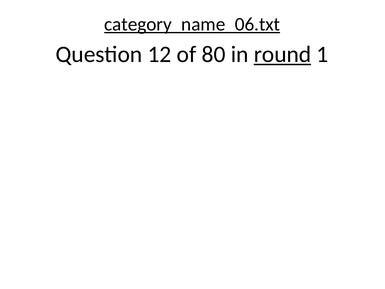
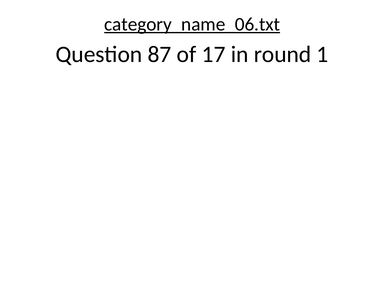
12: 12 -> 87
80: 80 -> 17
round underline: present -> none
